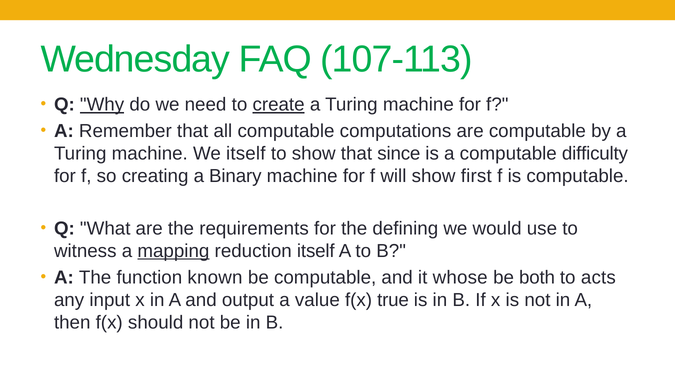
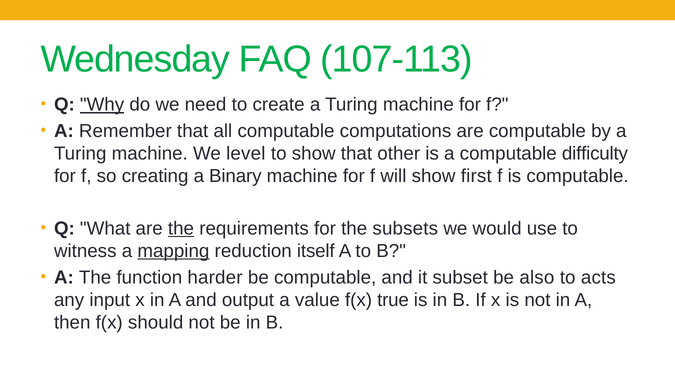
create underline: present -> none
We itself: itself -> level
since: since -> other
the at (181, 228) underline: none -> present
defining: defining -> subsets
known: known -> harder
whose: whose -> subset
both: both -> also
